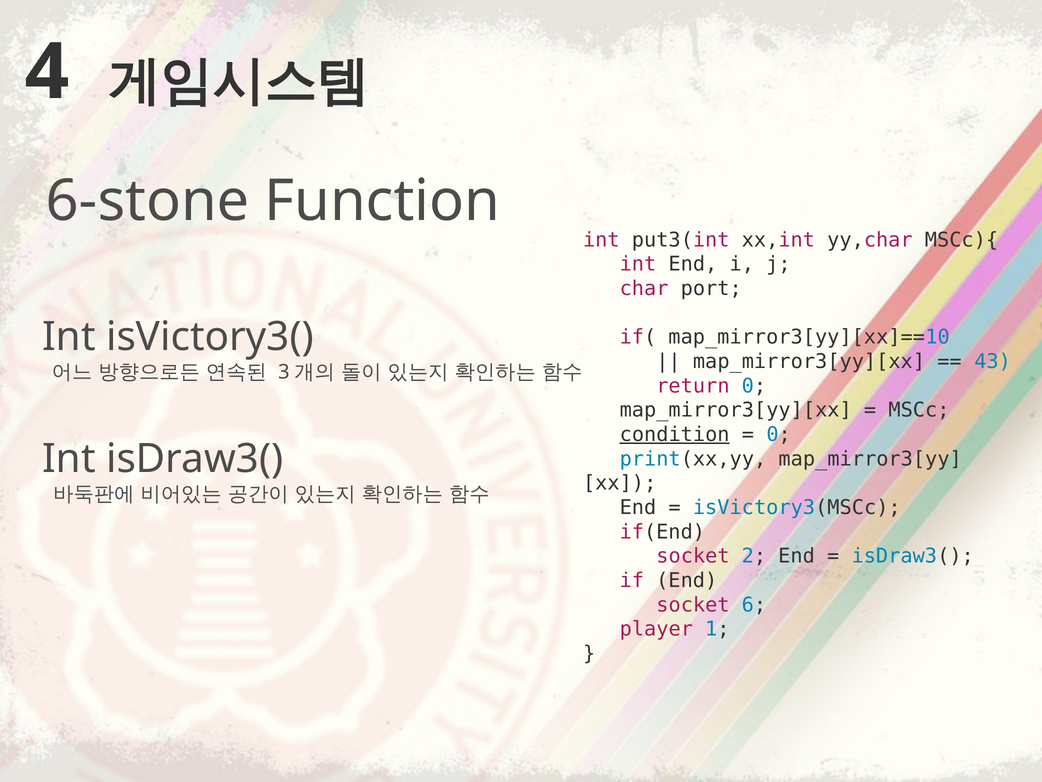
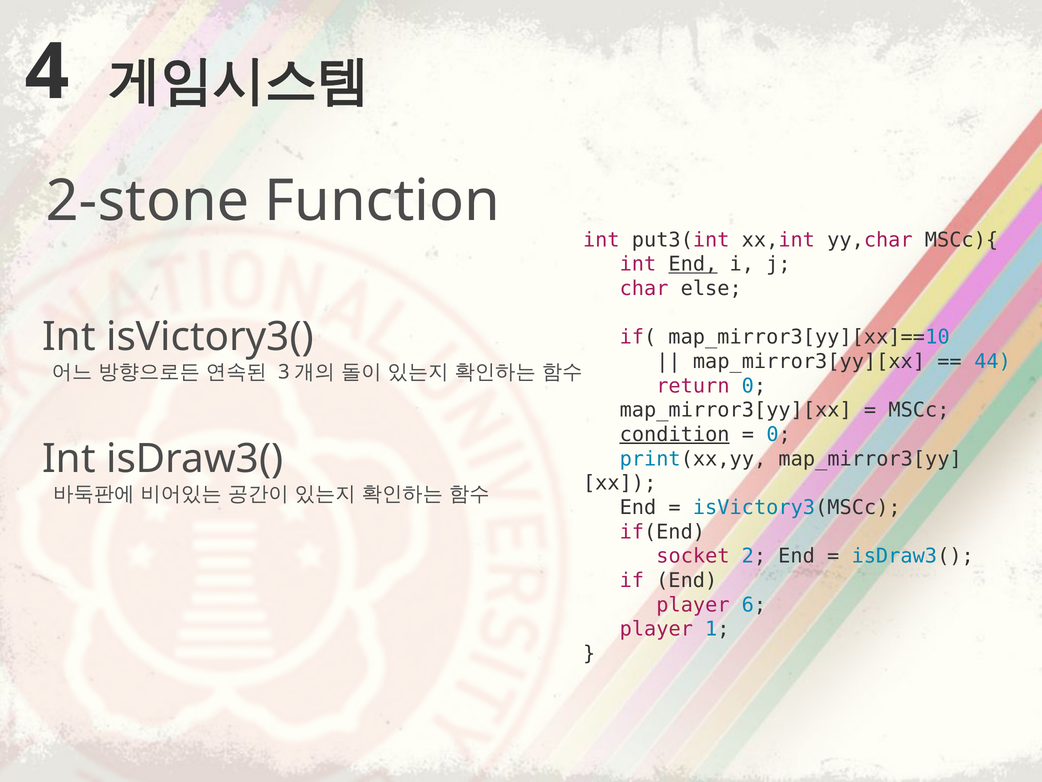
6-stone: 6-stone -> 2-stone
End at (693, 264) underline: none -> present
port: port -> else
43: 43 -> 44
socket at (693, 605): socket -> player
